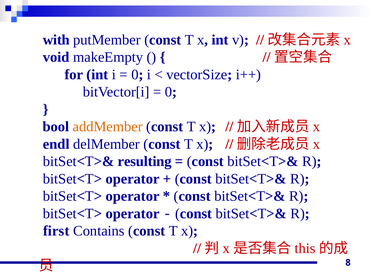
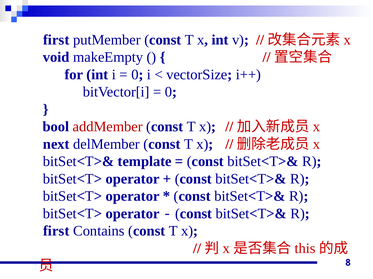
with at (56, 40): with -> first
addMember colour: orange -> red
endl: endl -> next
resulting: resulting -> template
